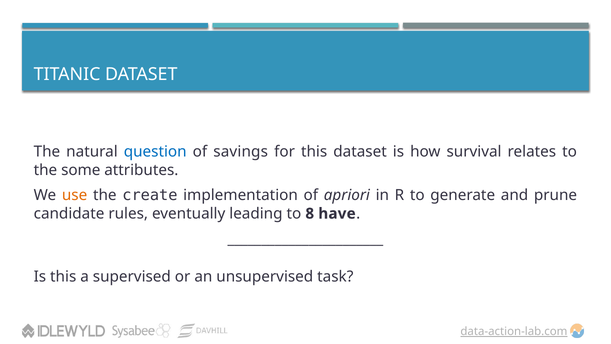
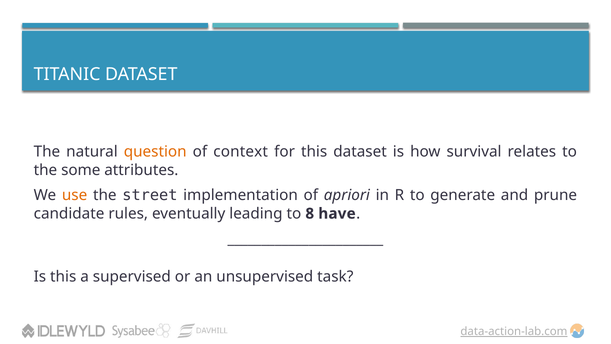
question colour: blue -> orange
savings: savings -> context
create: create -> street
